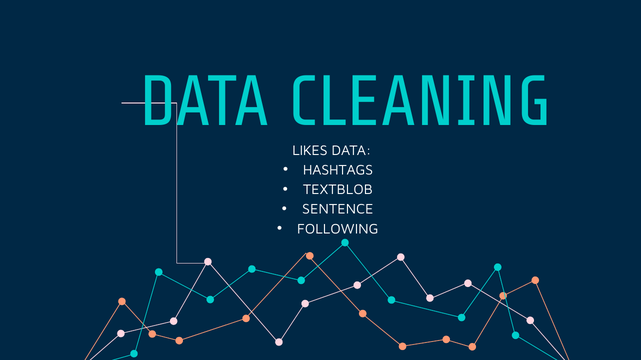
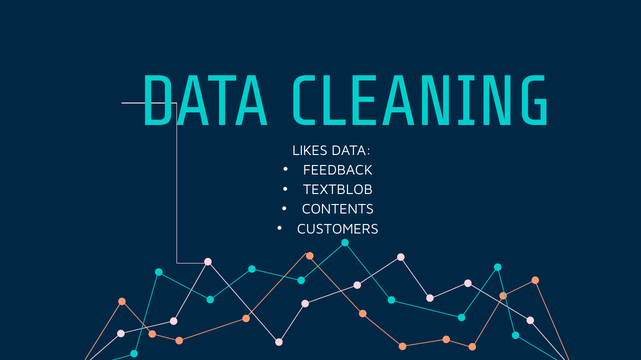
HASHTAGS: HASHTAGS -> FEEDBACK
SENTENCE: SENTENCE -> CONTENTS
FOLLOWING: FOLLOWING -> CUSTOMERS
